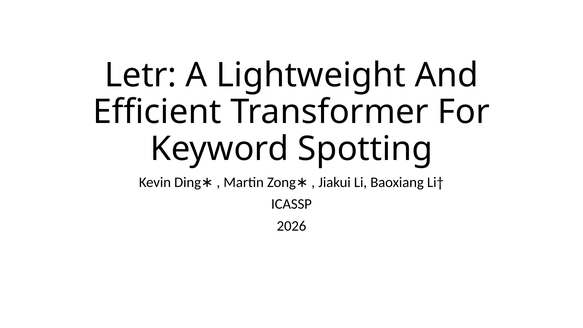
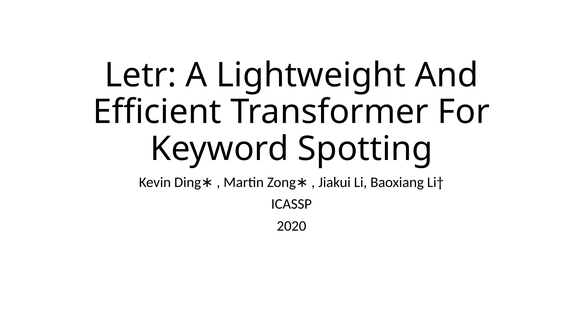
2026: 2026 -> 2020
